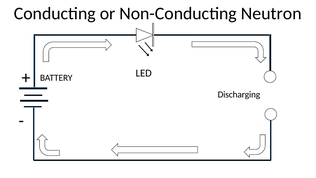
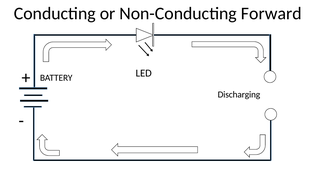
Neutron: Neutron -> Forward
